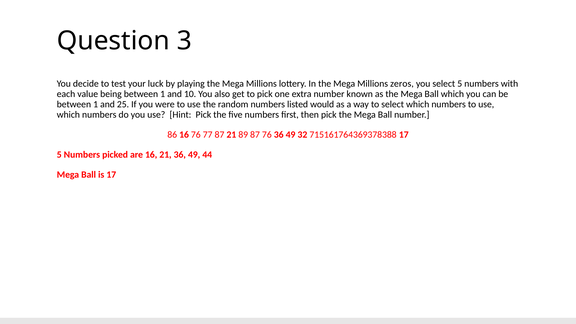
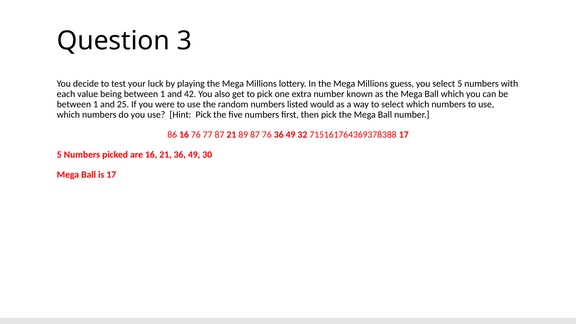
zeros: zeros -> guess
10: 10 -> 42
44: 44 -> 30
